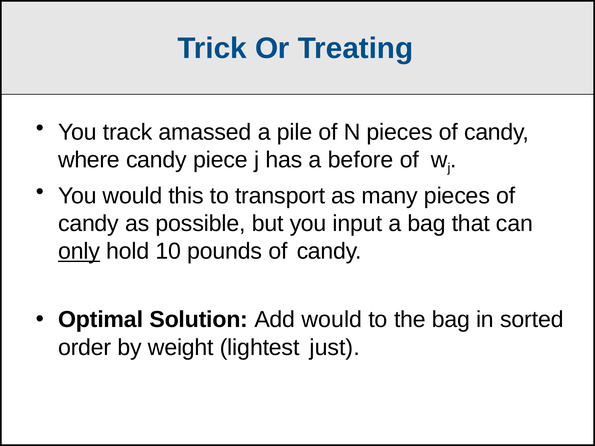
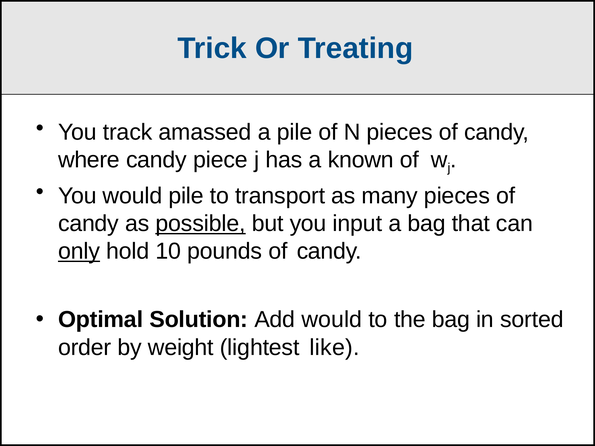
before: before -> known
would this: this -> pile
possible underline: none -> present
just: just -> like
